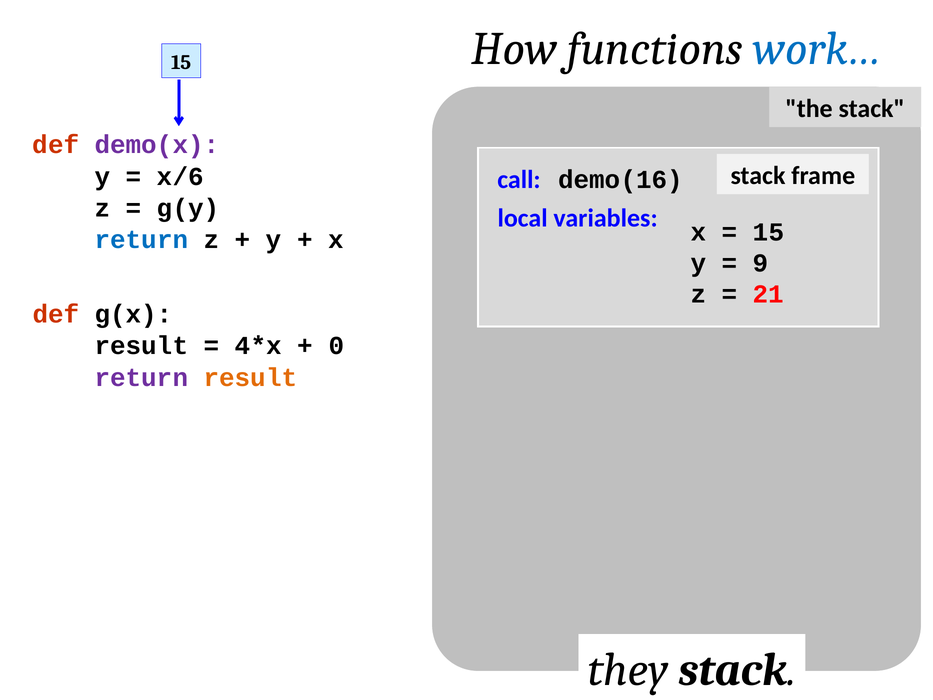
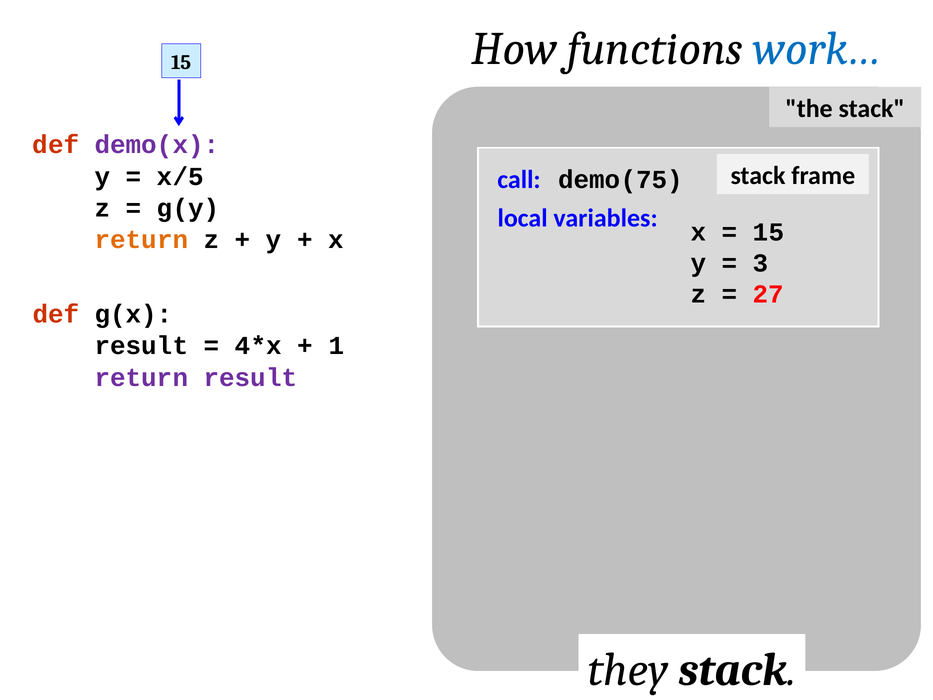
x/6: x/6 -> x/5
demo(16: demo(16 -> demo(75
return at (141, 240) colour: blue -> orange
9: 9 -> 3
21: 21 -> 27
0: 0 -> 1
result at (250, 377) colour: orange -> purple
